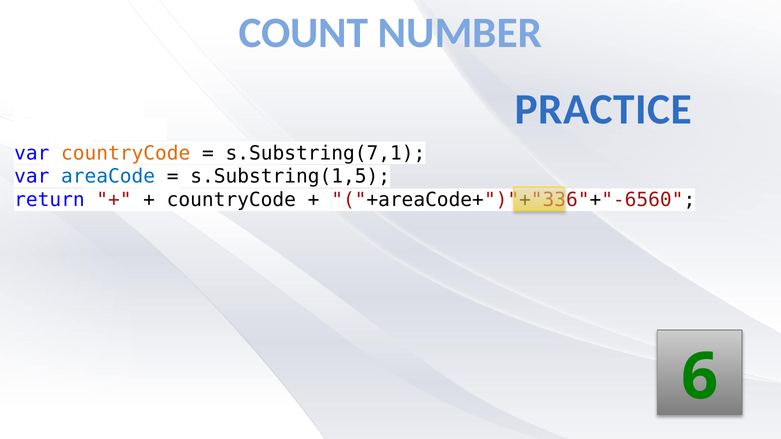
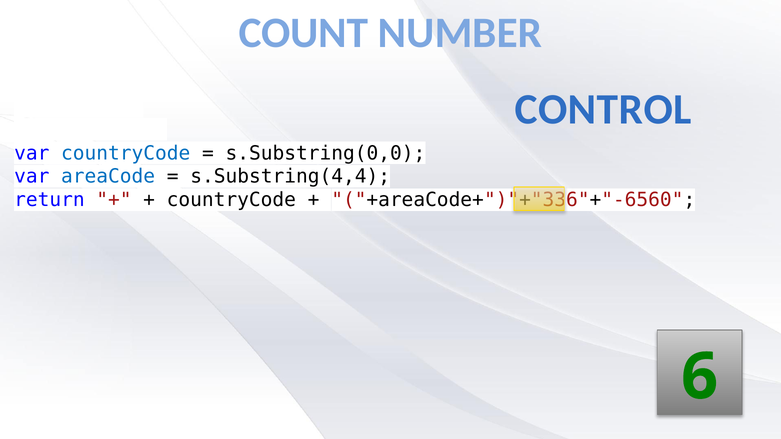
PRACTICE: PRACTICE -> CONTROL
countryCode at (126, 153) colour: orange -> blue
s.Substring(7,1: s.Substring(7,1 -> s.Substring(0,0
s.Substring(1,5: s.Substring(1,5 -> s.Substring(4,4
